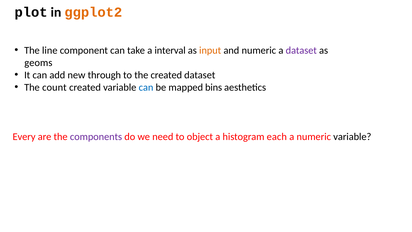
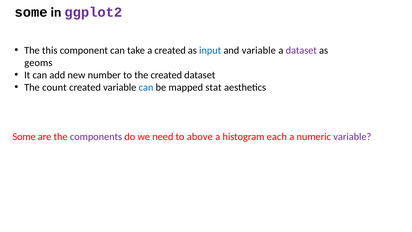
plot at (31, 12): plot -> some
ggplot2 colour: orange -> purple
line: line -> this
a interval: interval -> created
input colour: orange -> blue
and numeric: numeric -> variable
through: through -> number
bins: bins -> stat
Every at (24, 137): Every -> Some
object: object -> above
variable at (352, 137) colour: black -> purple
